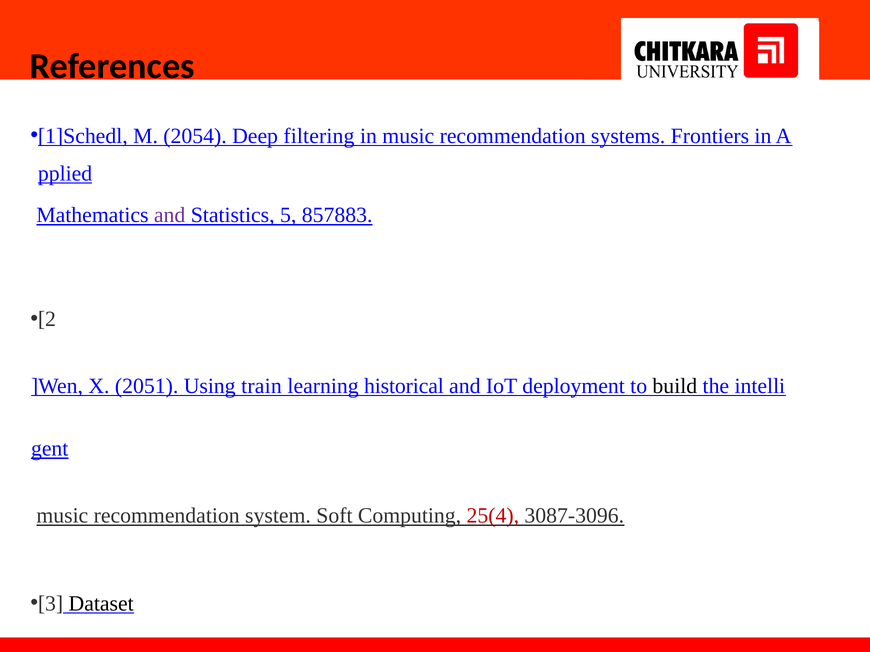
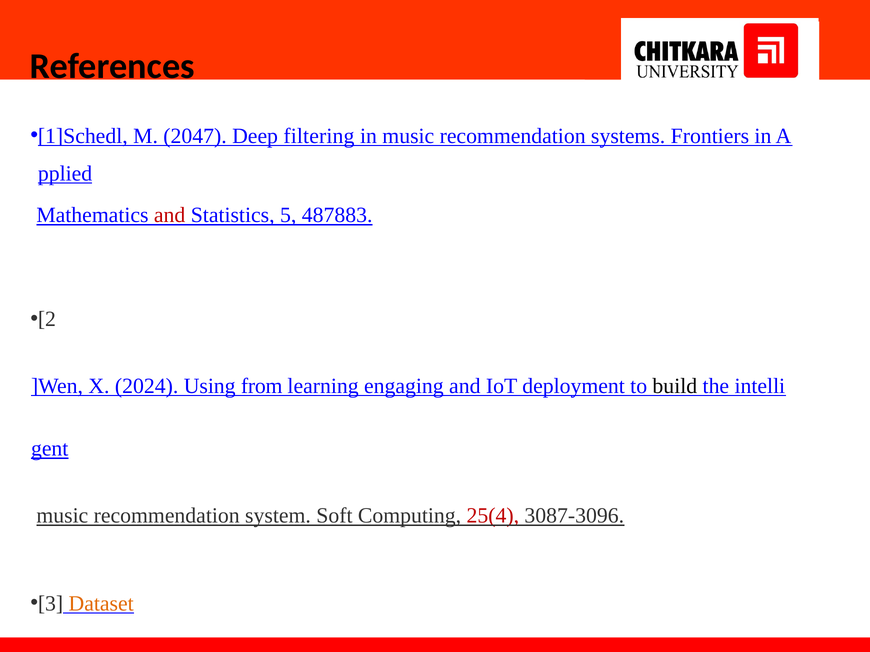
2054: 2054 -> 2047
and at (170, 215) colour: purple -> red
857883: 857883 -> 487883
2051: 2051 -> 2024
train: train -> from
historical: historical -> engaging
Dataset colour: black -> orange
